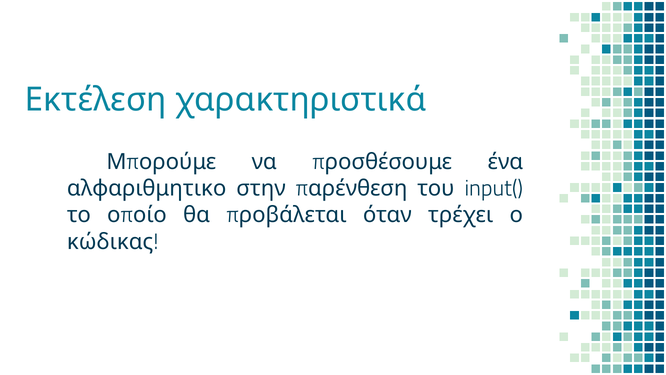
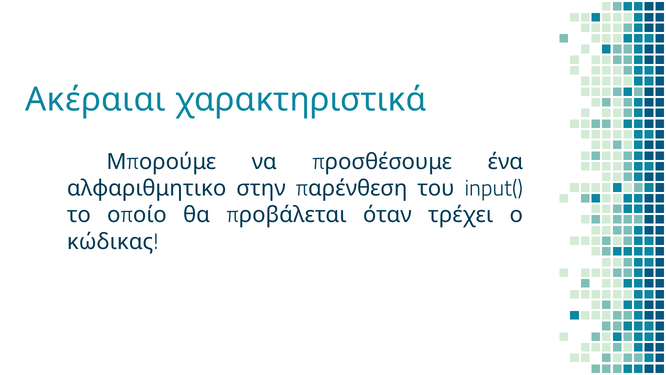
Εκτέλεση: Εκτέλεση -> Ακέραιαι
